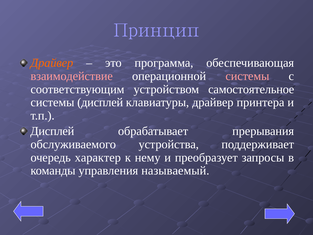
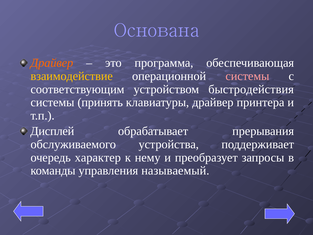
Принцип: Принцип -> Основана
взаимодействие colour: pink -> yellow
самостоятельное: самостоятельное -> быстродействия
системы дисплей: дисплей -> принять
